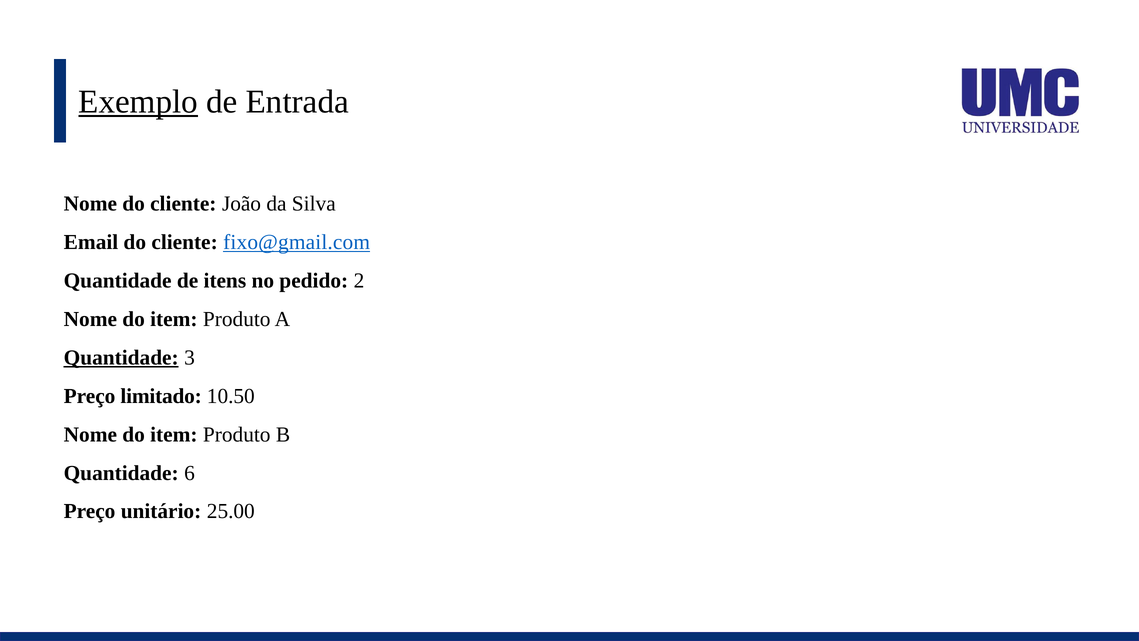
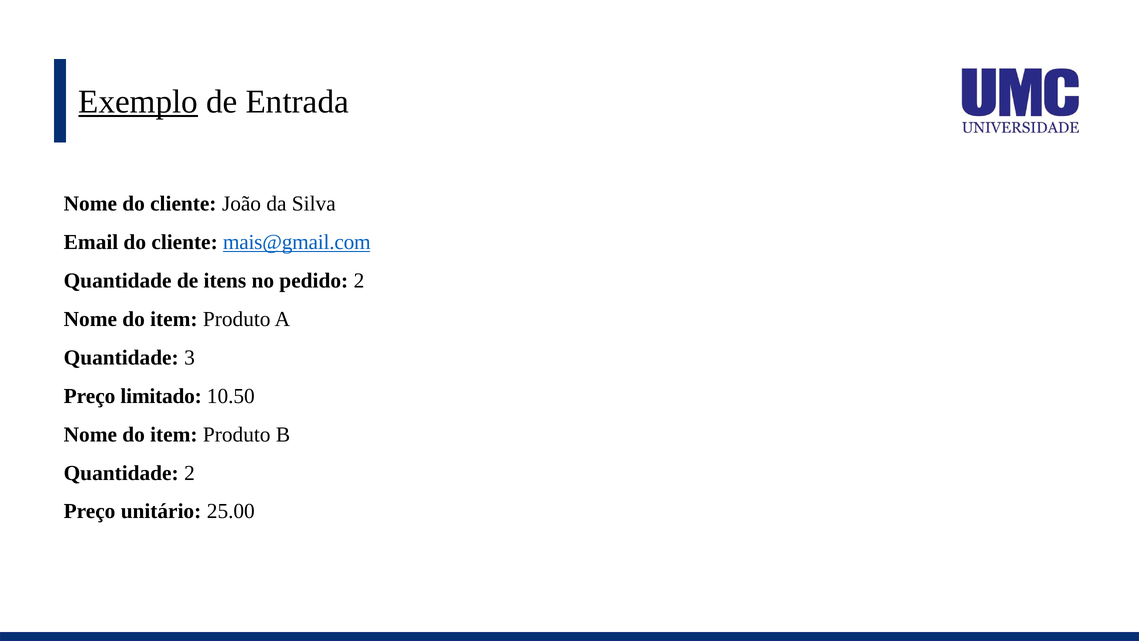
fixo@gmail.com: fixo@gmail.com -> mais@gmail.com
Quantidade at (121, 357) underline: present -> none
Quantidade 6: 6 -> 2
